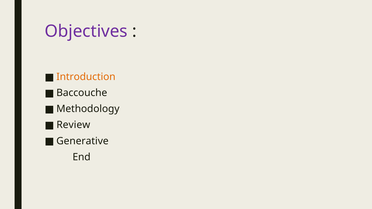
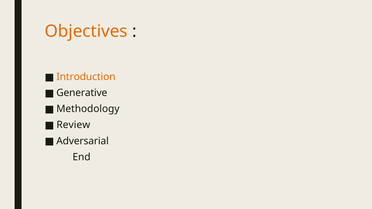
Objectives colour: purple -> orange
Baccouche: Baccouche -> Generative
Generative: Generative -> Adversarial
